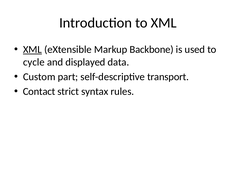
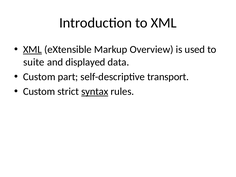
Backbone: Backbone -> Overview
cycle: cycle -> suite
Contact at (39, 91): Contact -> Custom
syntax underline: none -> present
